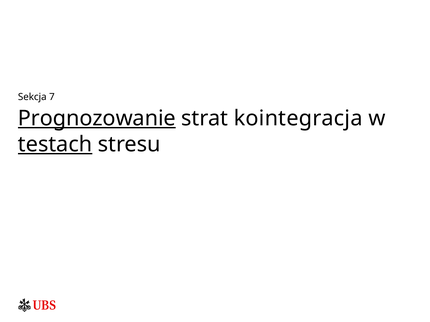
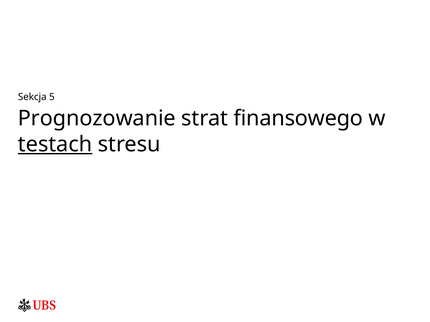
7: 7 -> 5
Prognozowanie underline: present -> none
kointegracja: kointegracja -> finansowego
